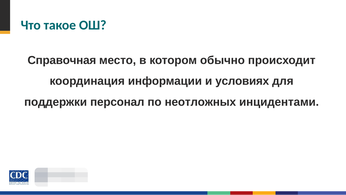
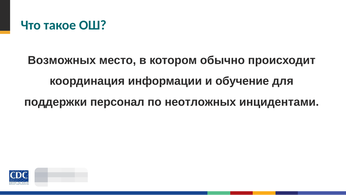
Справочная: Справочная -> Возможных
условиях: условиях -> обучение
